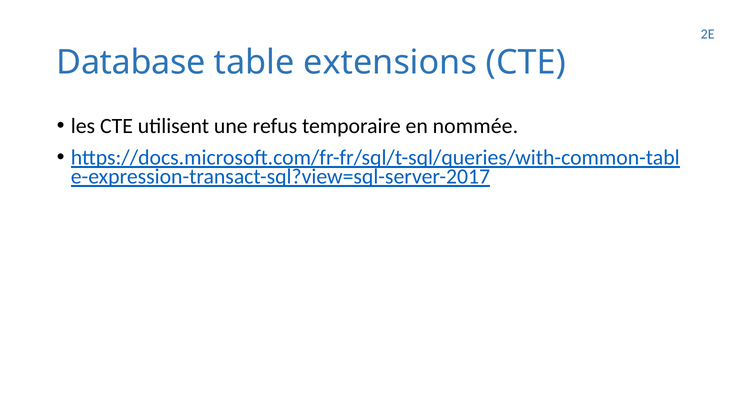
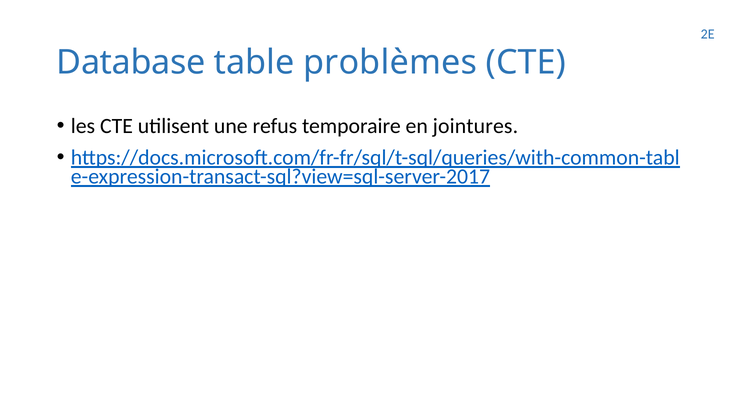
extensions: extensions -> problèmes
nommée: nommée -> jointures
